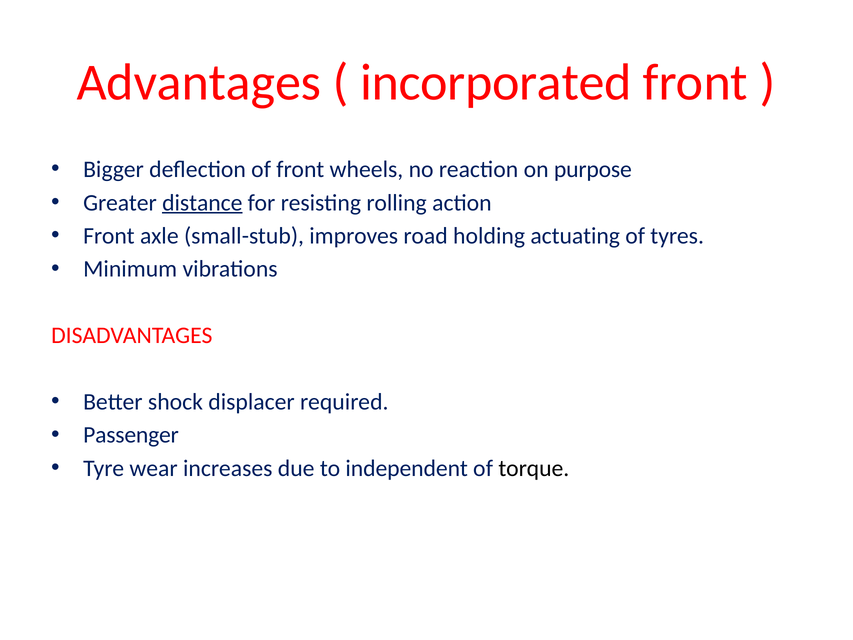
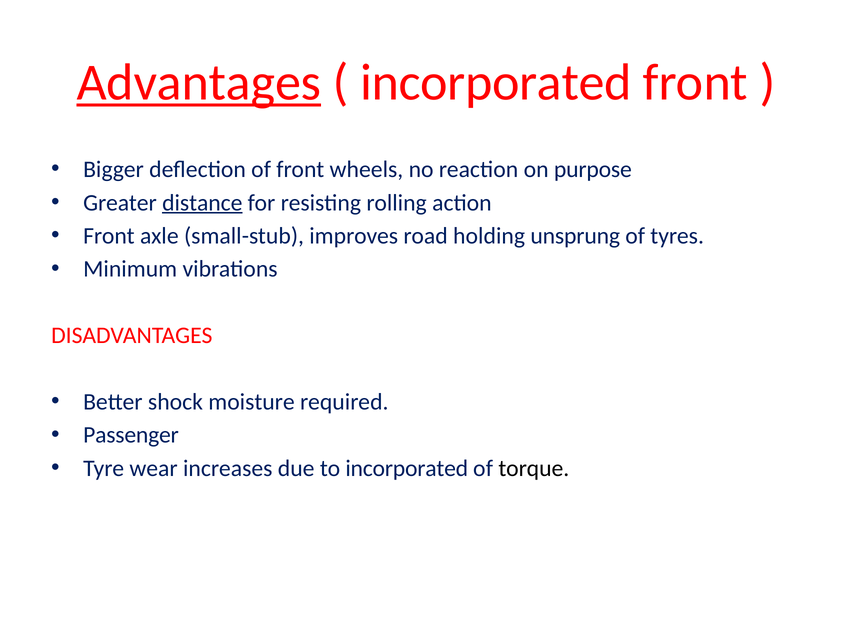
Advantages underline: none -> present
actuating: actuating -> unsprung
displacer: displacer -> moisture
to independent: independent -> incorporated
